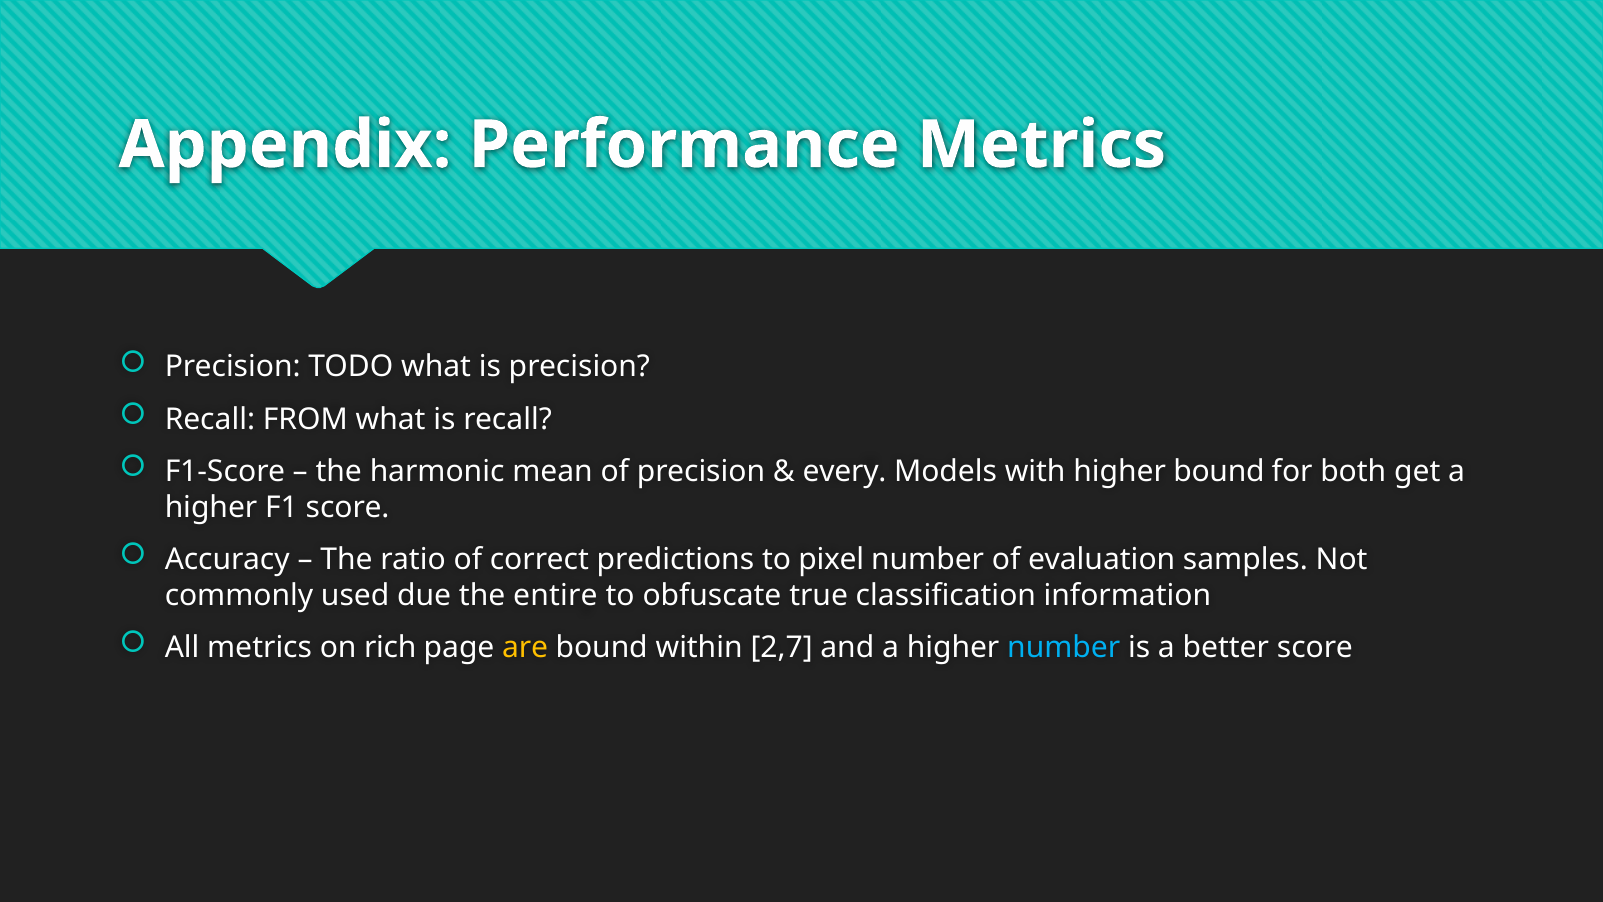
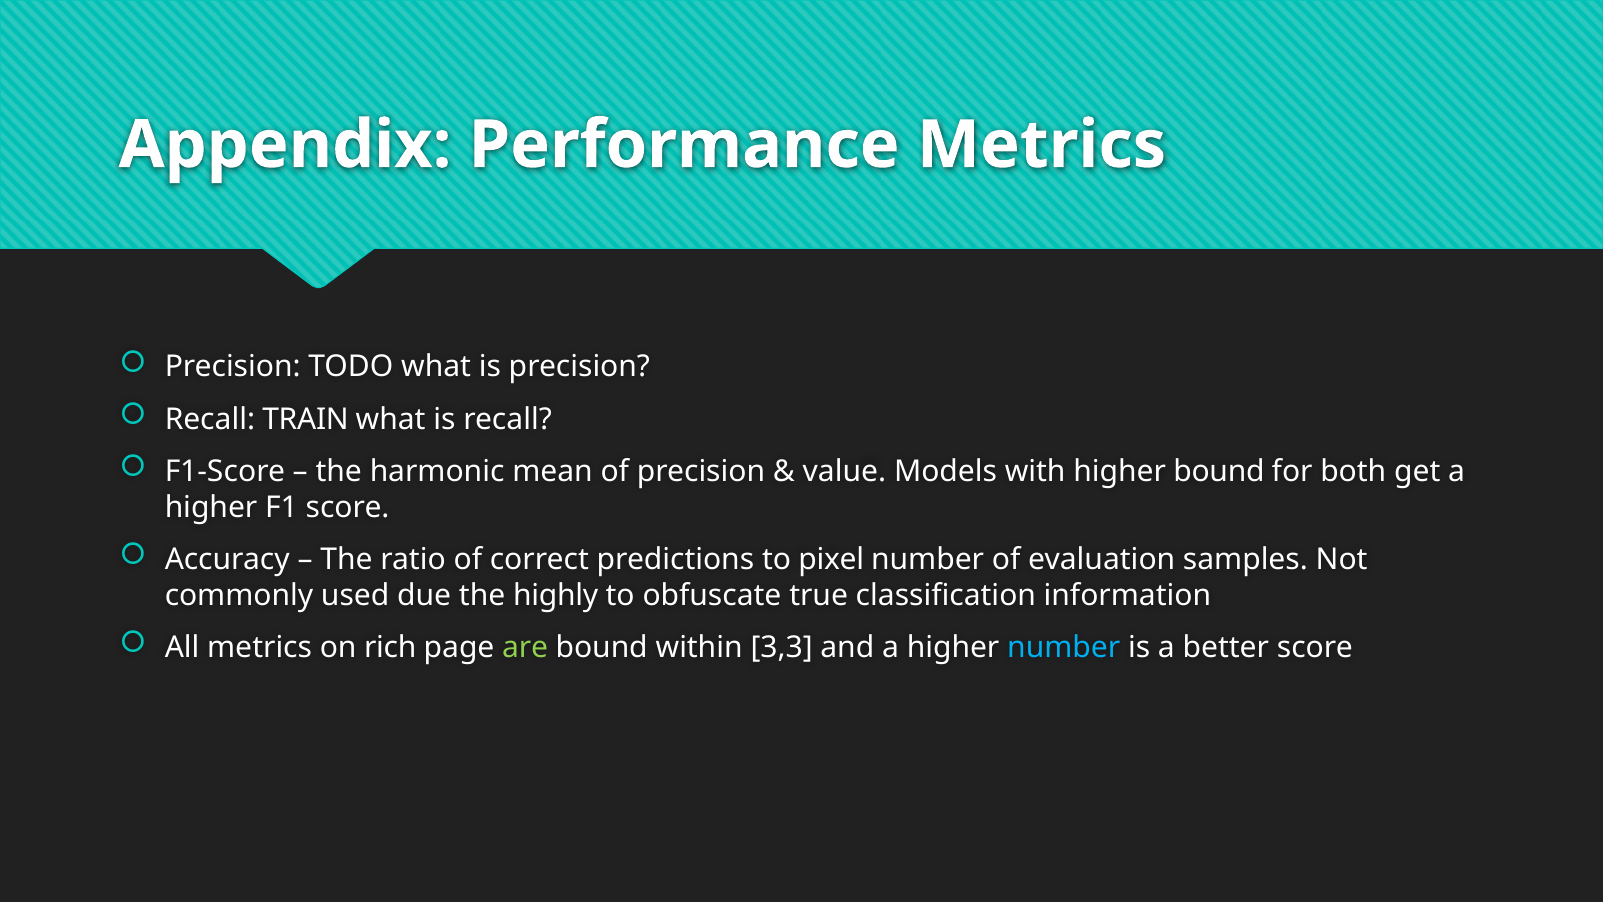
FROM: FROM -> TRAIN
every: every -> value
entire: entire -> highly
are colour: yellow -> light green
2,7: 2,7 -> 3,3
